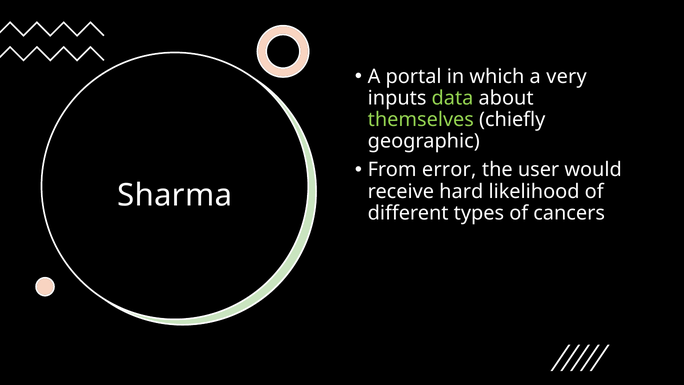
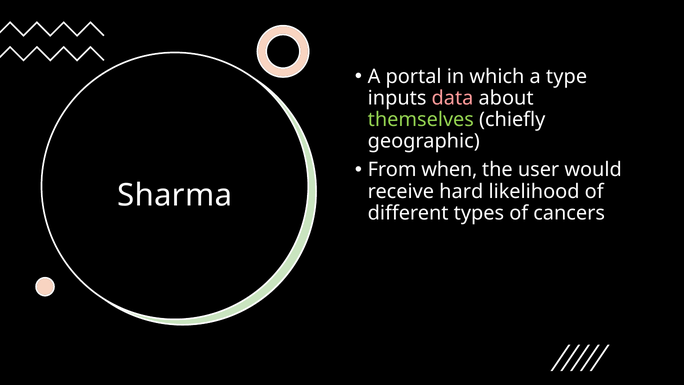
very: very -> type
data colour: light green -> pink
error: error -> when
